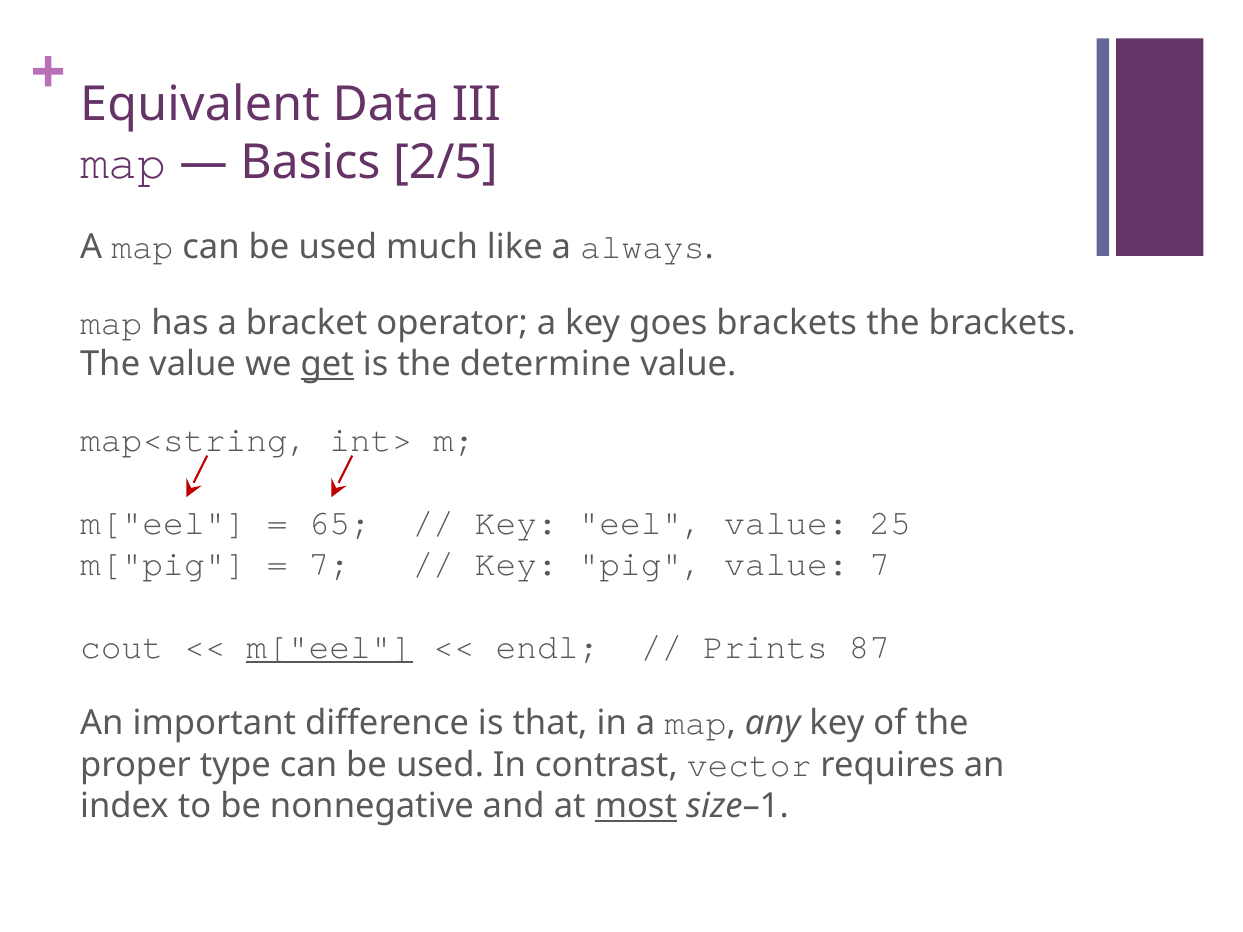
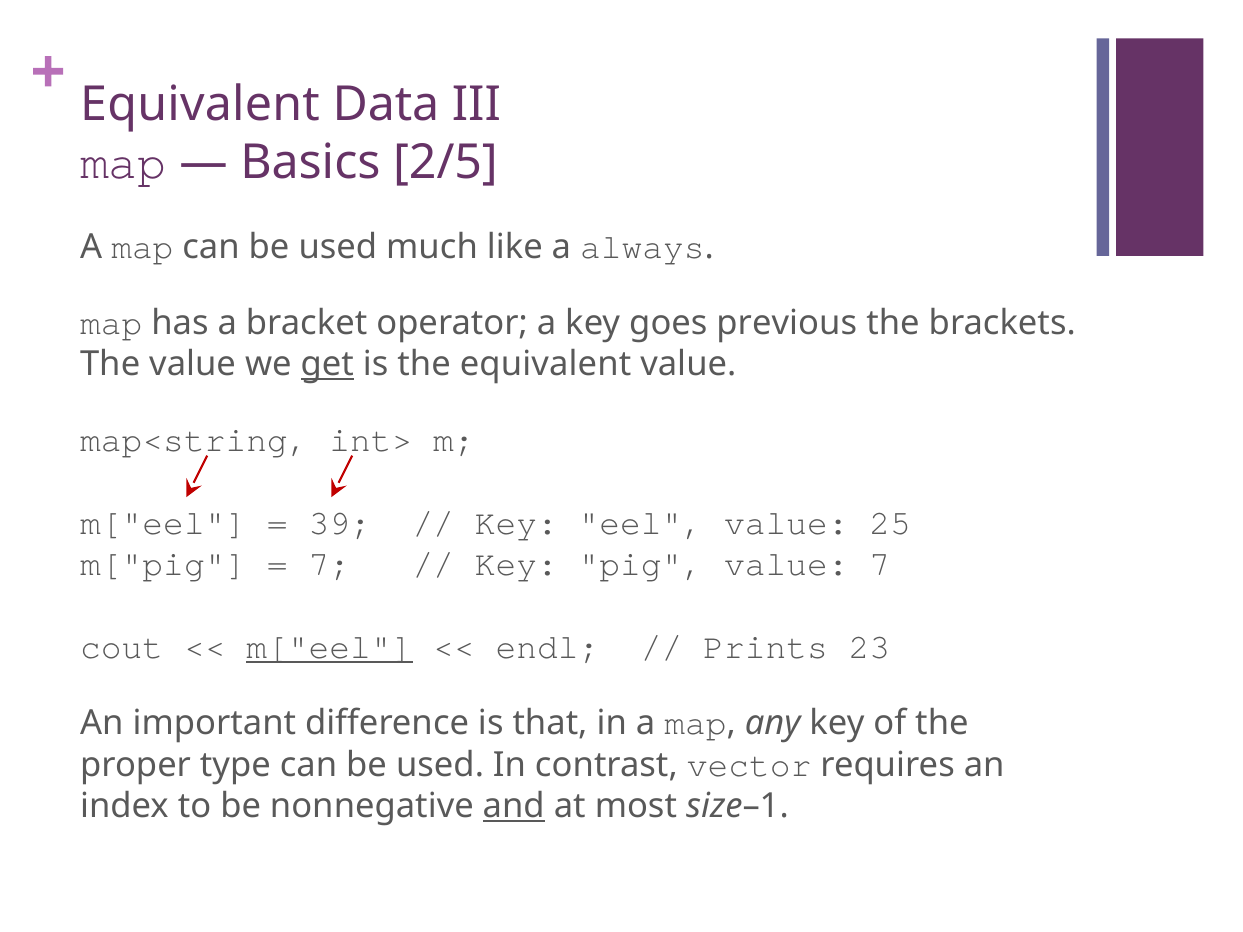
goes brackets: brackets -> previous
the determine: determine -> equivalent
65: 65 -> 39
87: 87 -> 23
and underline: none -> present
most underline: present -> none
